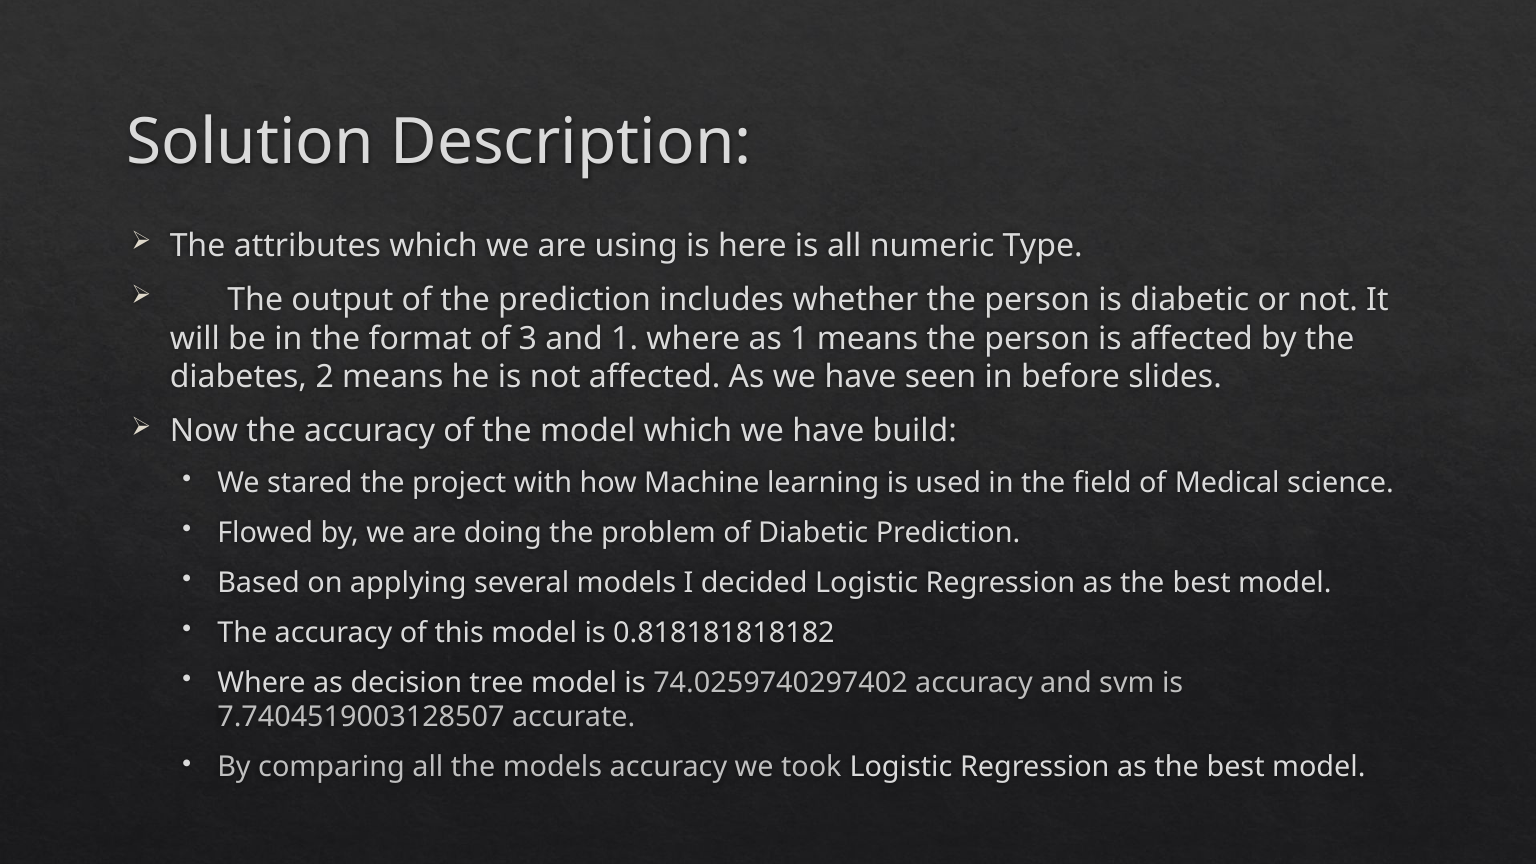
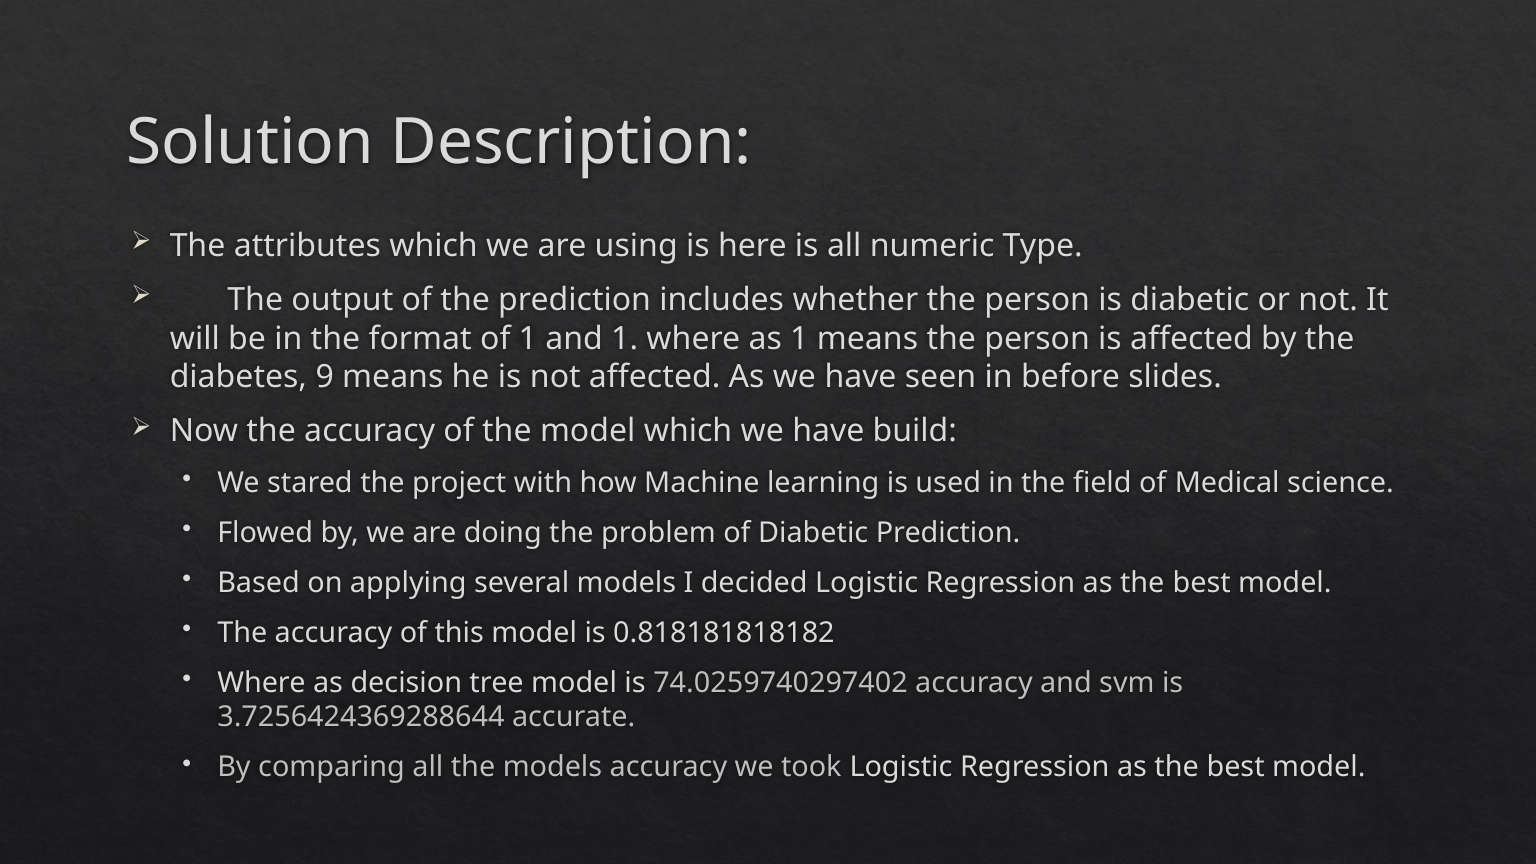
of 3: 3 -> 1
2: 2 -> 9
7.7404519003128507: 7.7404519003128507 -> 3.7256424369288644
